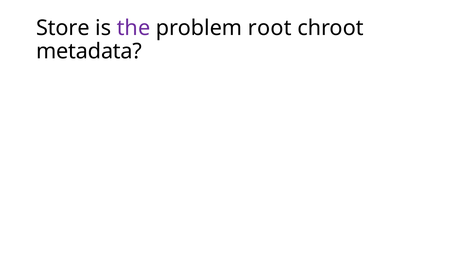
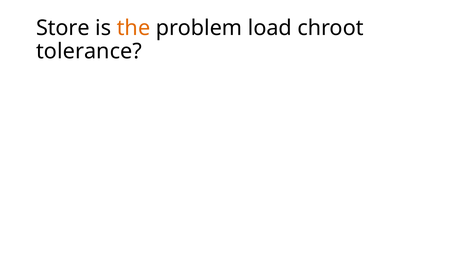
the colour: purple -> orange
root: root -> load
metadata: metadata -> tolerance
